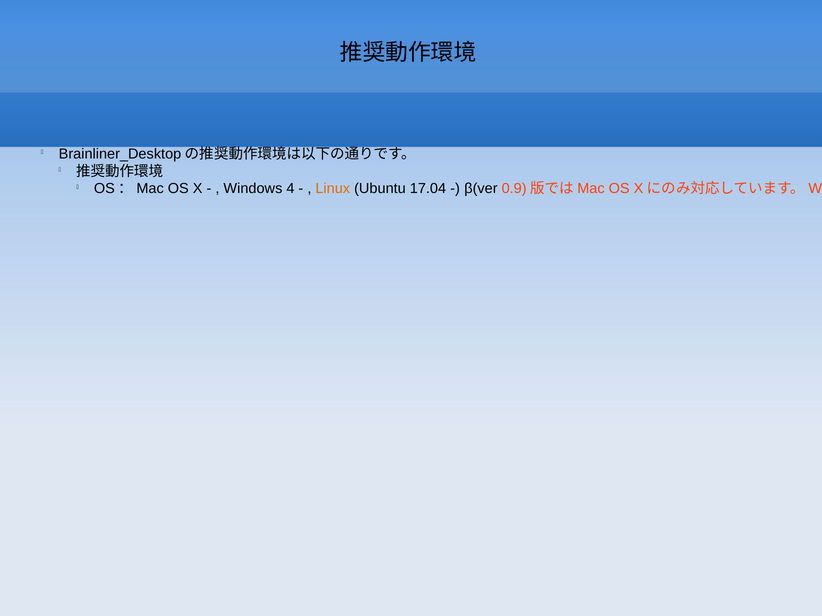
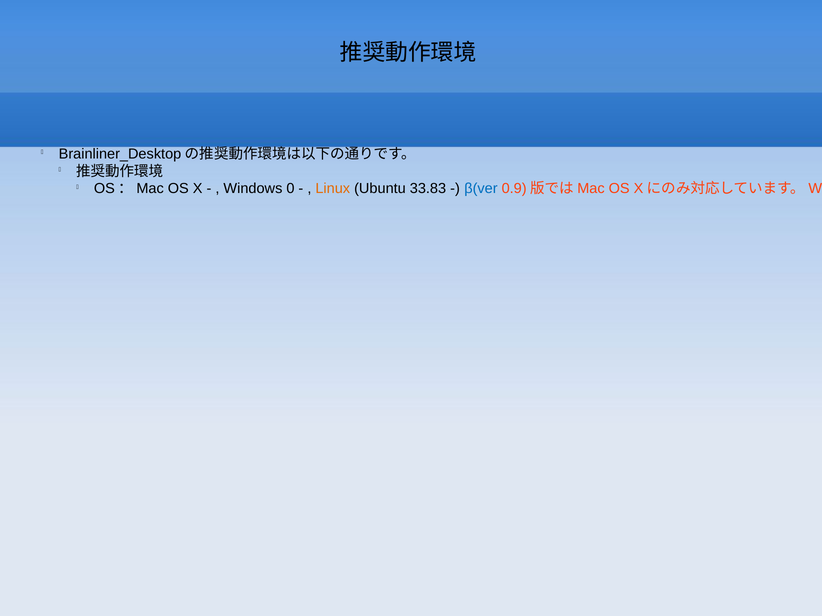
4: 4 -> 0
17.04: 17.04 -> 33.83
β(ver colour: black -> blue
